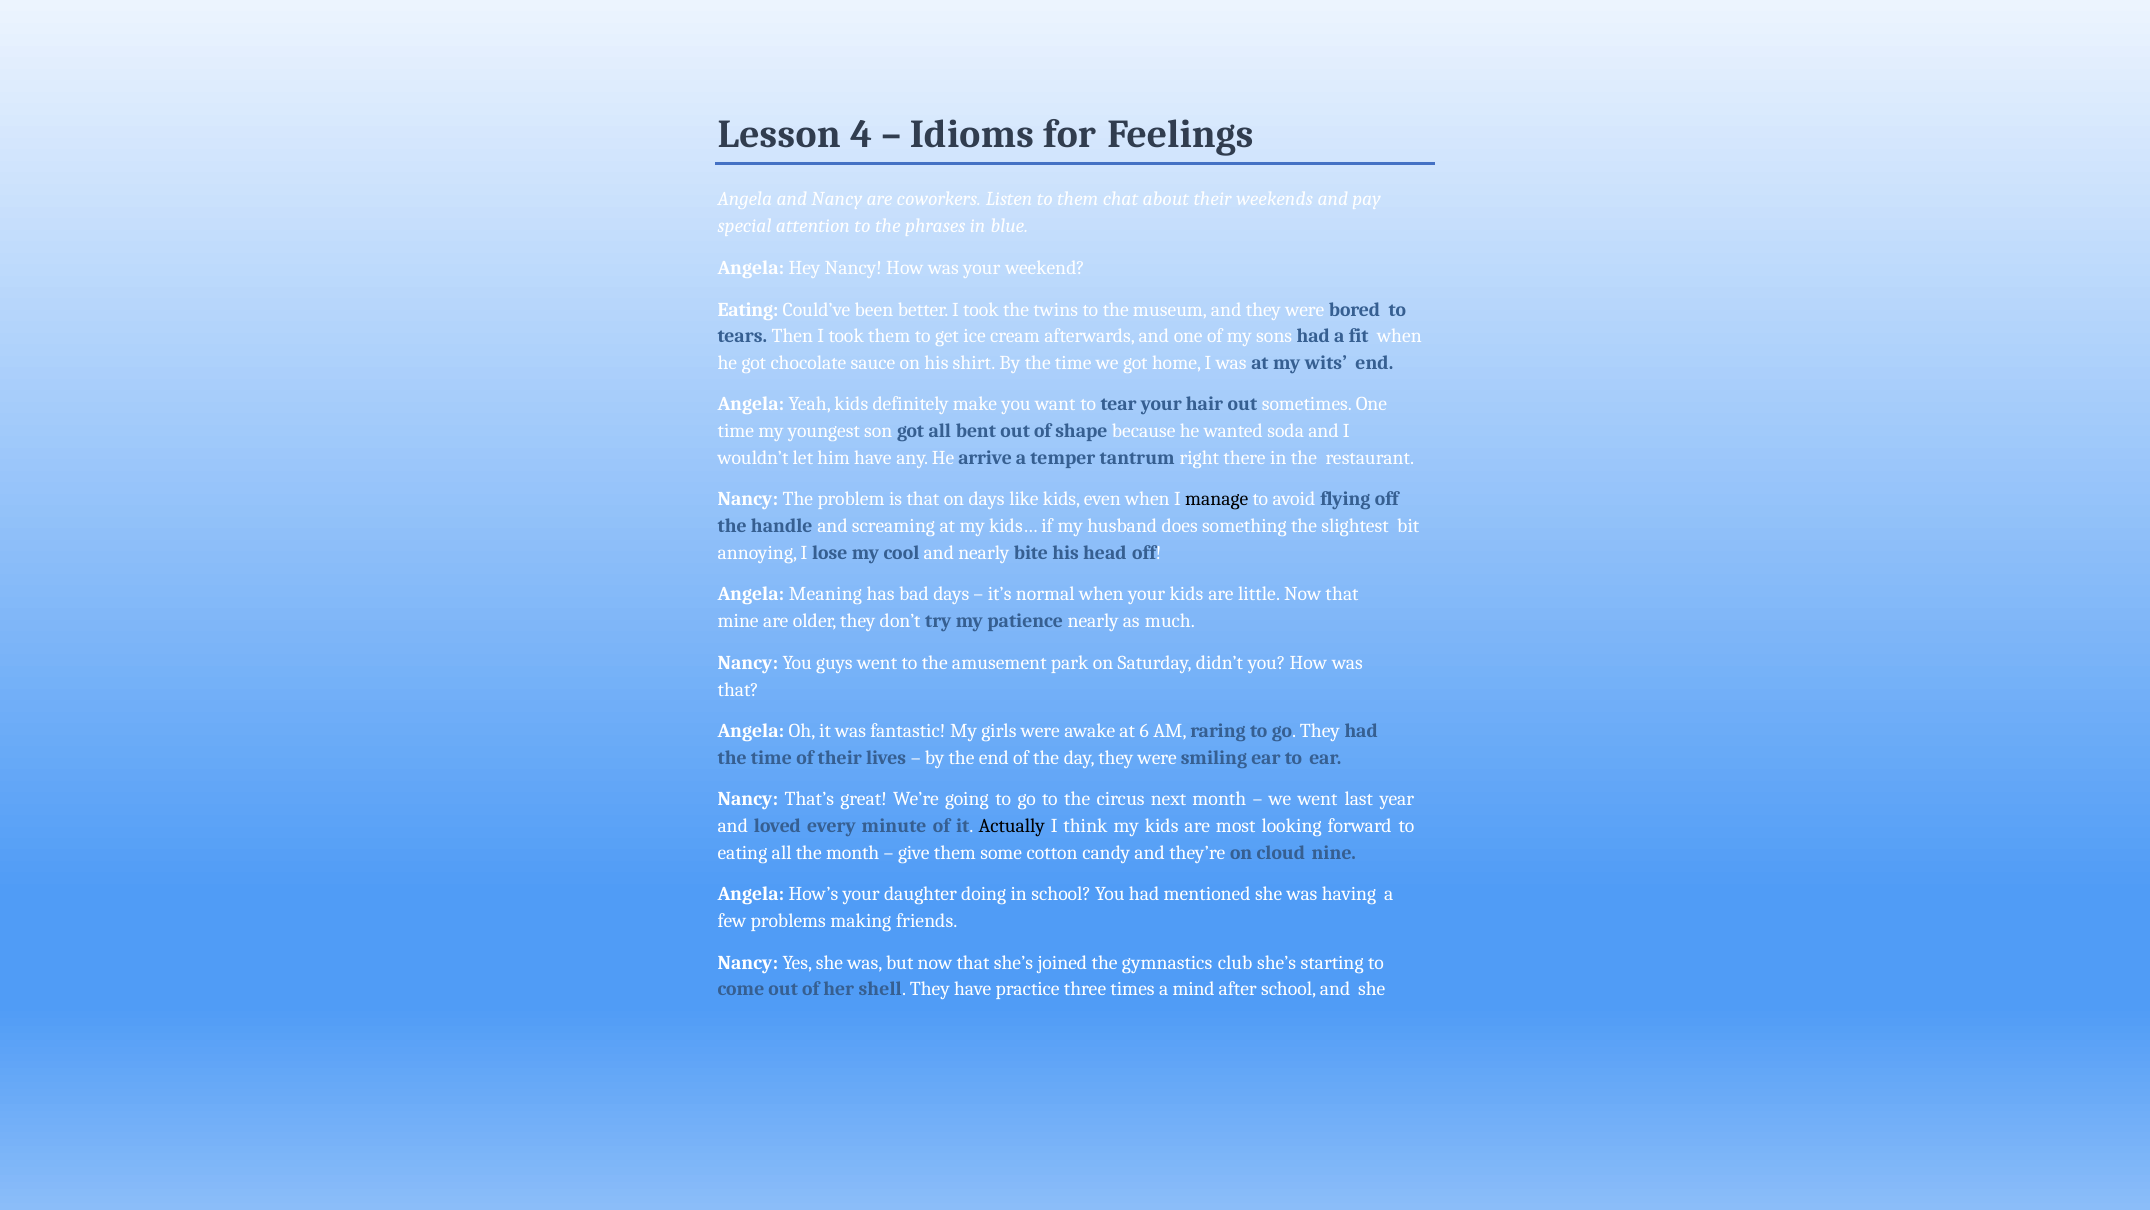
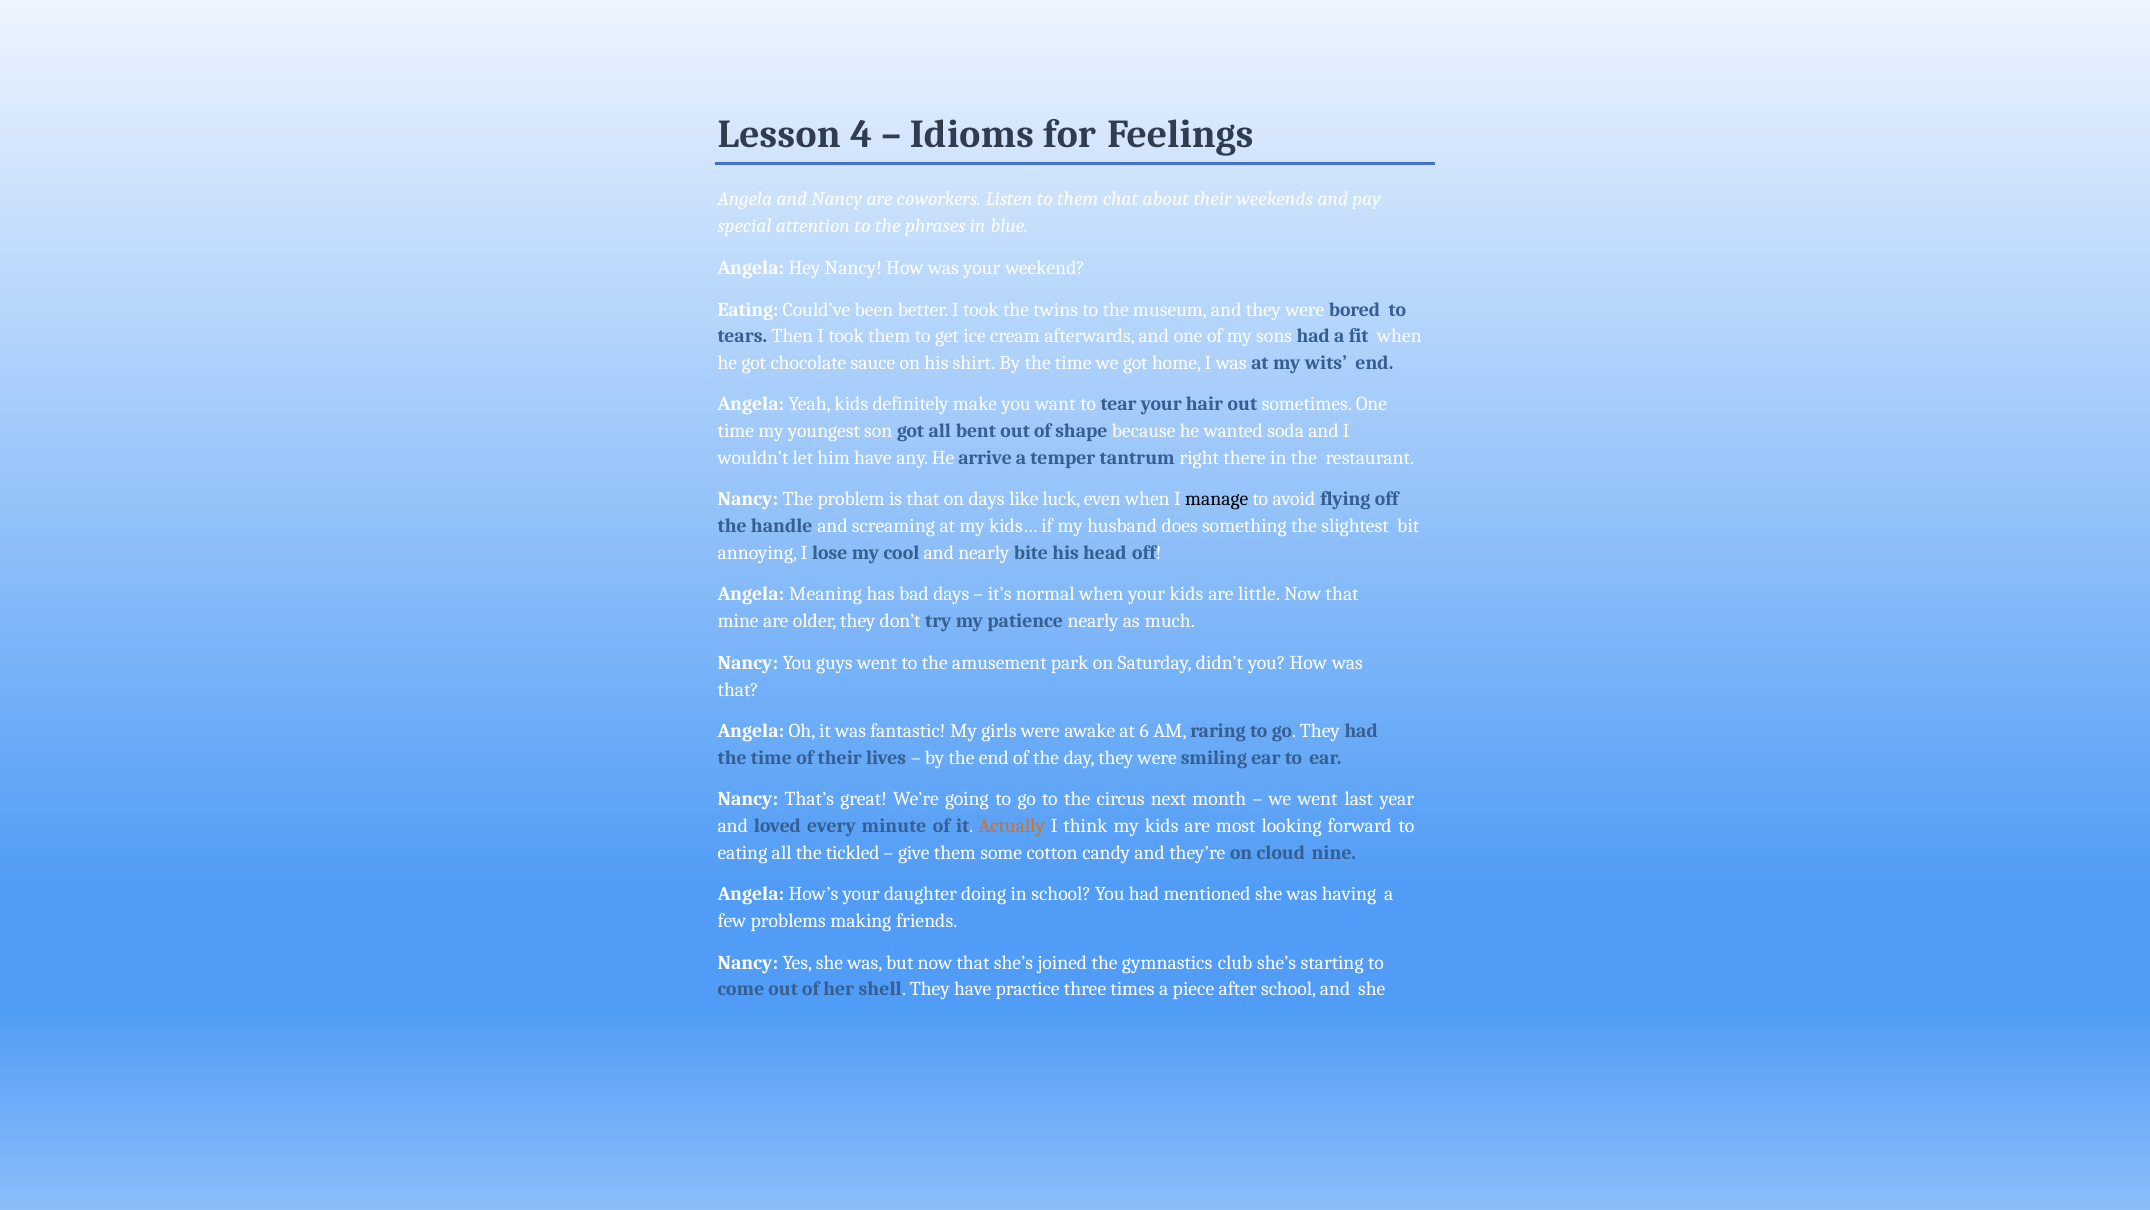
like kids: kids -> luck
Actually colour: black -> orange
the month: month -> tickled
mind: mind -> piece
